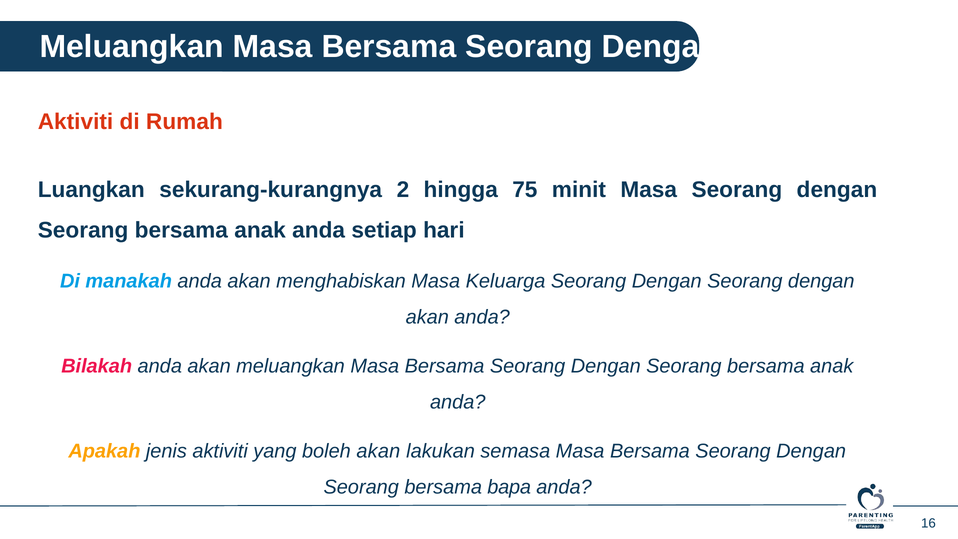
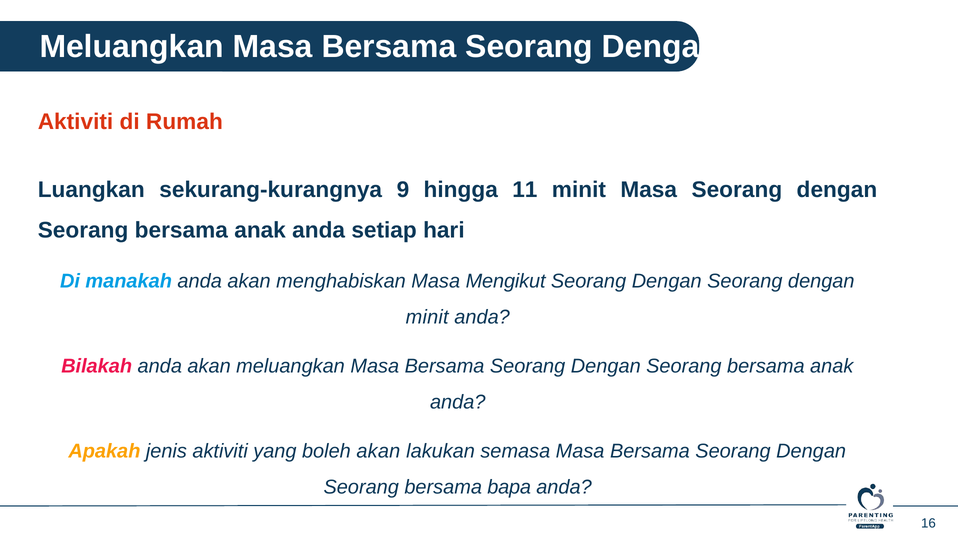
2: 2 -> 9
75: 75 -> 11
Keluarga: Keluarga -> Mengikut
akan at (427, 317): akan -> minit
